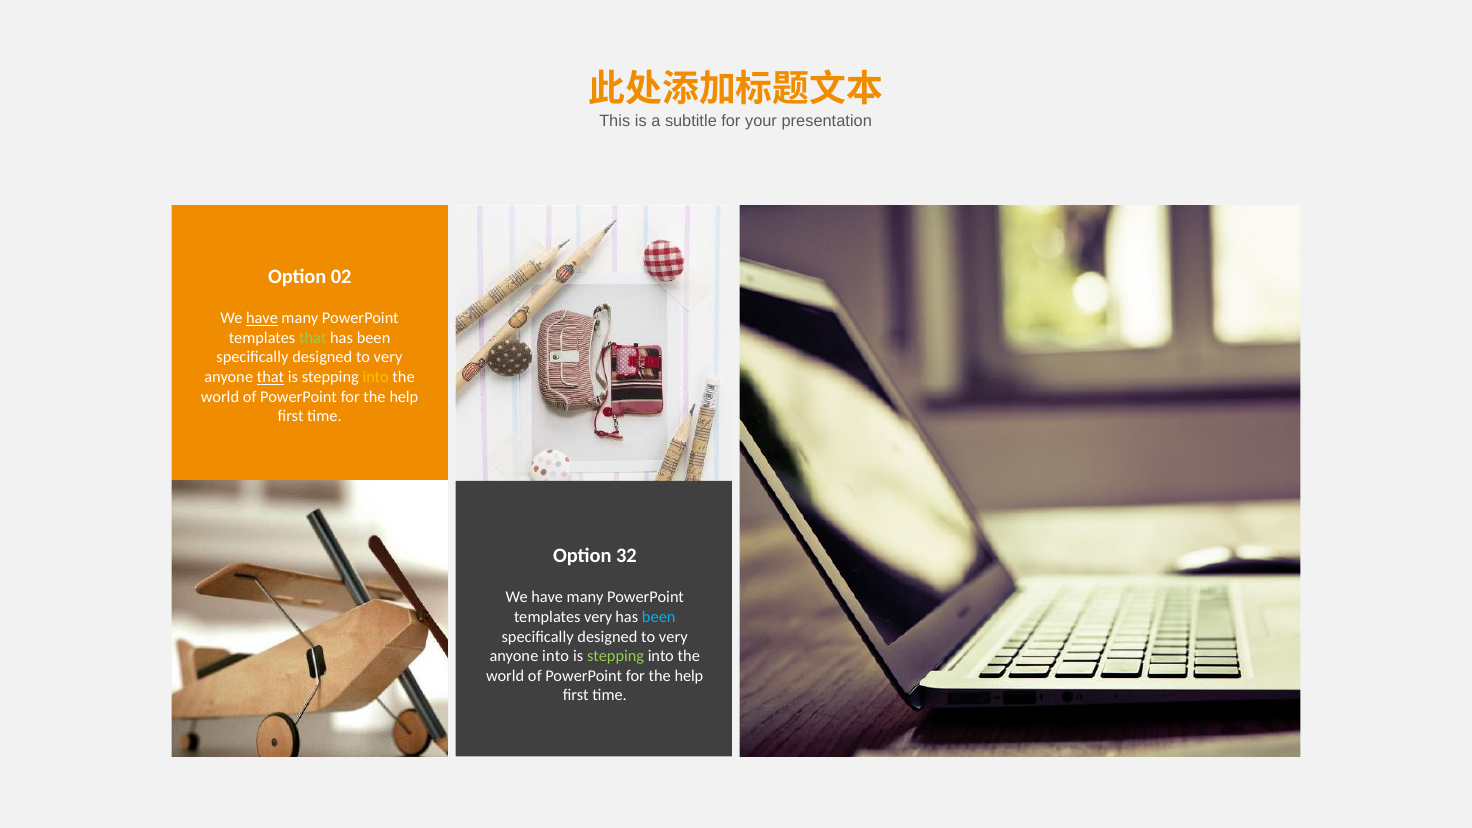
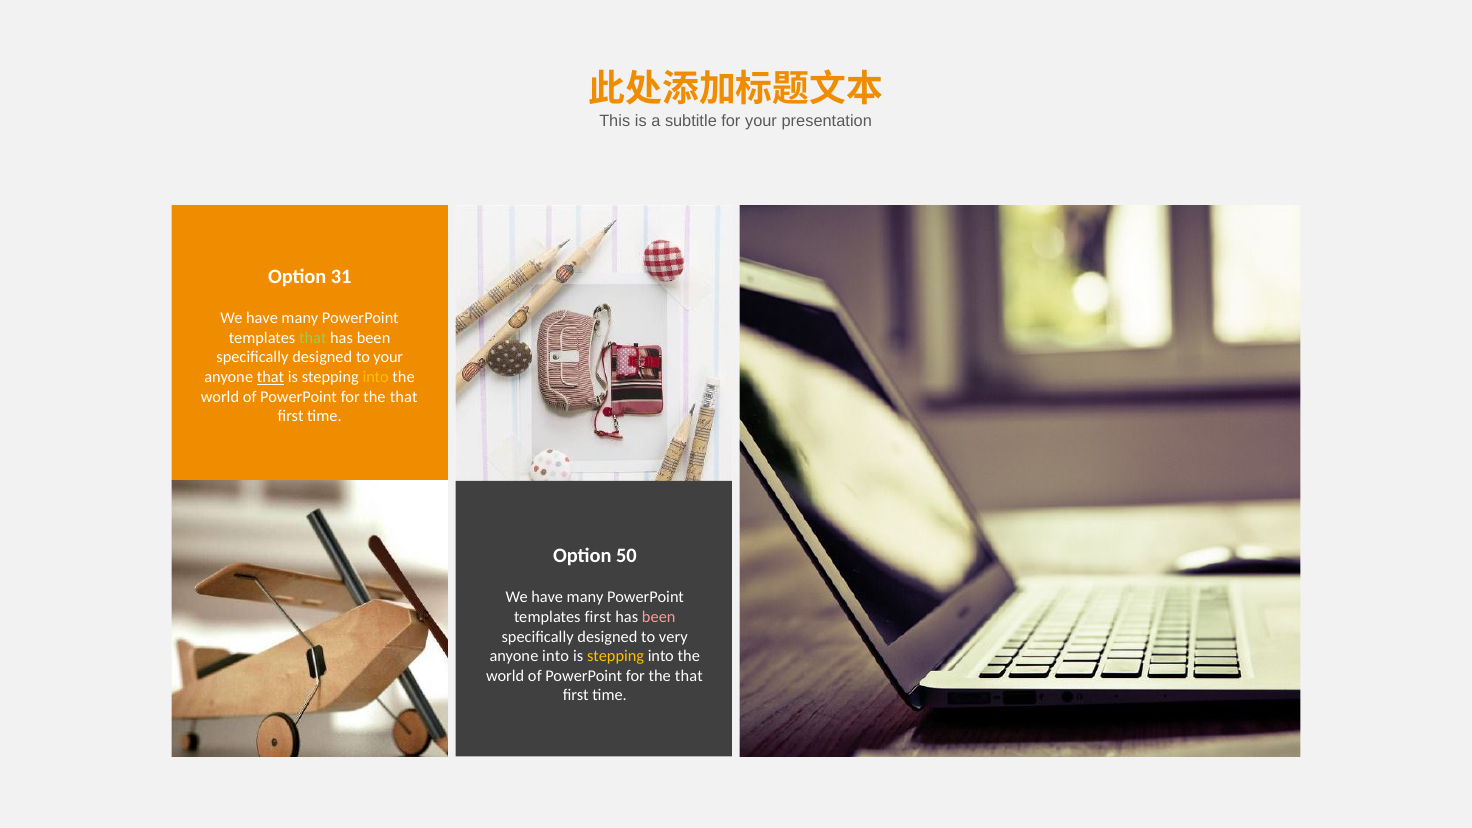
02: 02 -> 31
have at (262, 318) underline: present -> none
very at (388, 357): very -> your
help at (404, 397): help -> that
32: 32 -> 50
templates very: very -> first
been at (659, 617) colour: light blue -> pink
stepping at (616, 656) colour: light green -> yellow
help at (689, 676): help -> that
